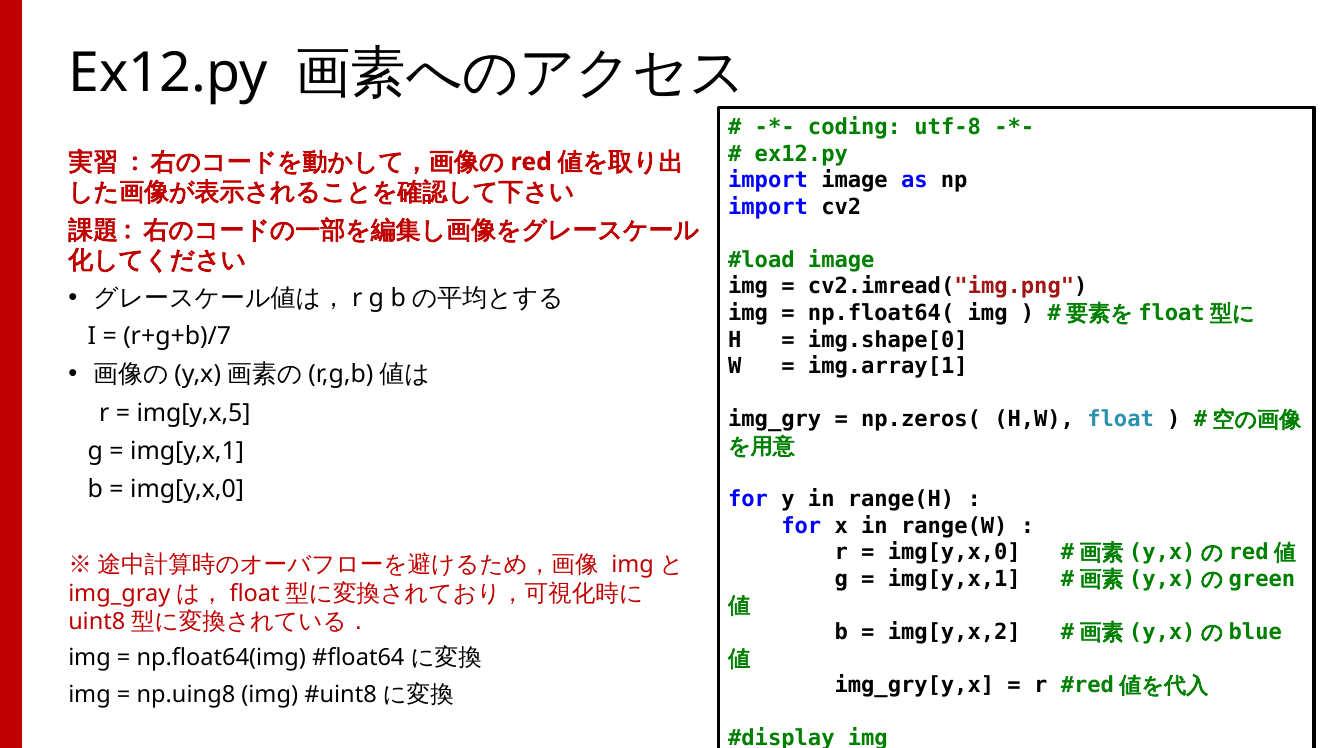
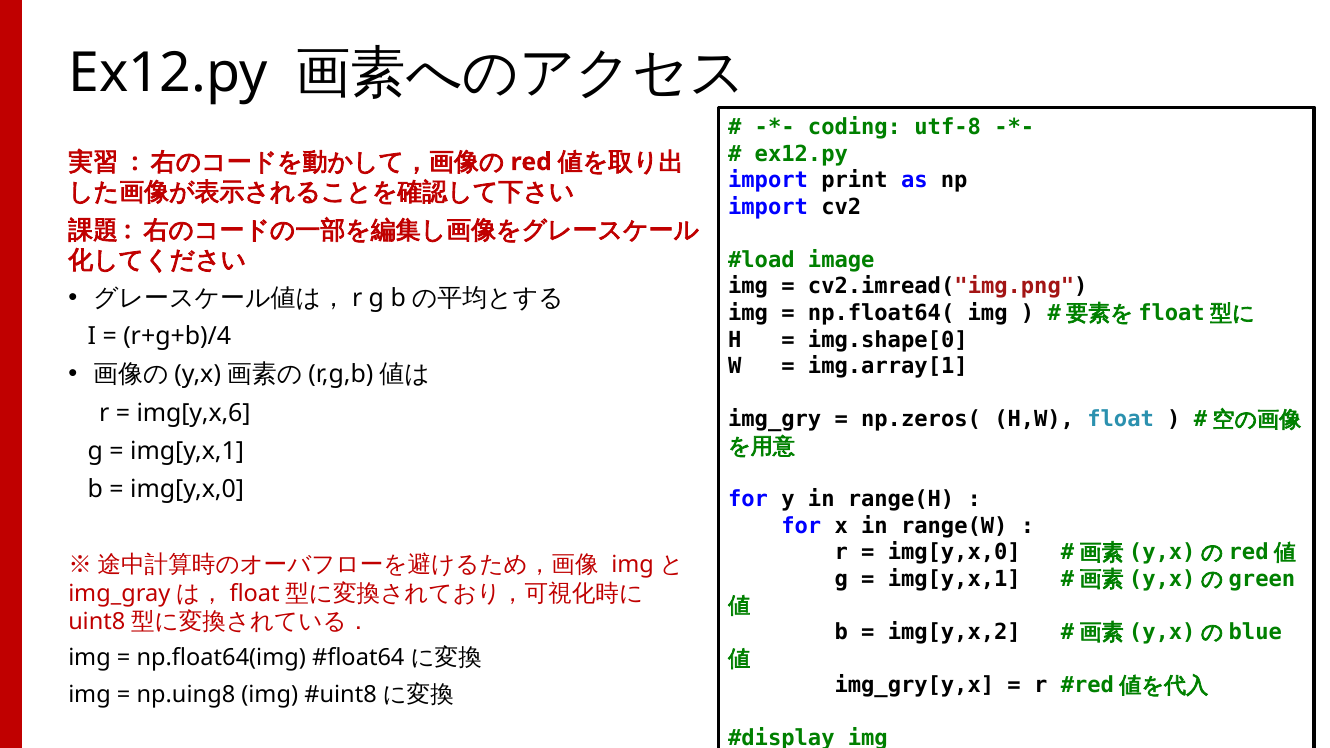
import image: image -> print
r+g+b)/7: r+g+b)/7 -> r+g+b)/4
img[y,x,5: img[y,x,5 -> img[y,x,6
